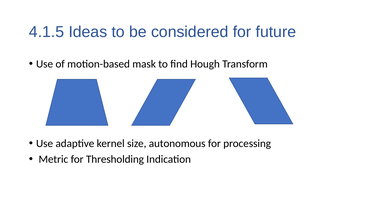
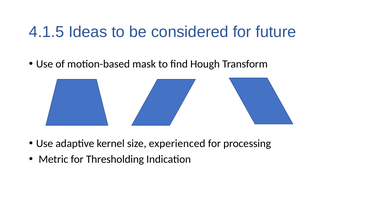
autonomous: autonomous -> experienced
